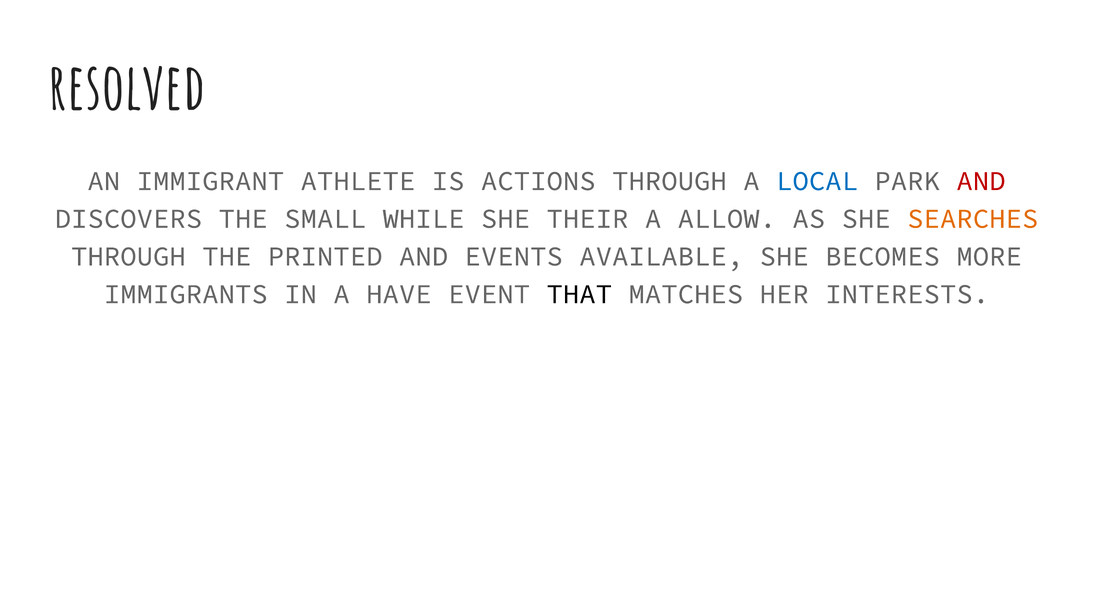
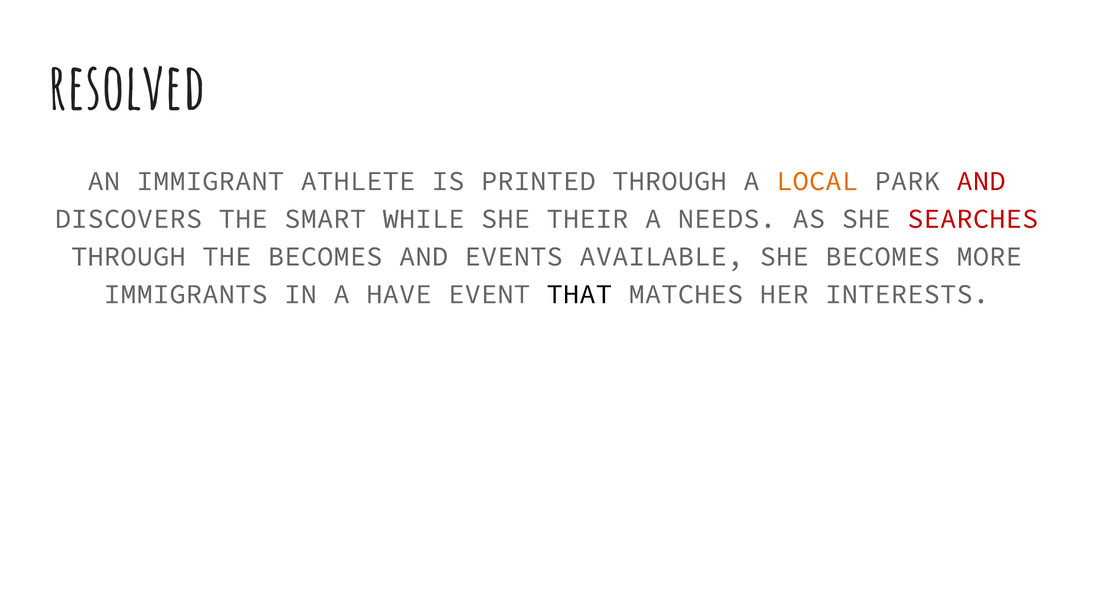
ACTIONS: ACTIONS -> PRINTED
LOCAL colour: blue -> orange
SMALL: SMALL -> SMART
ALLOW: ALLOW -> NEEDS
SEARCHES colour: orange -> red
THE PRINTED: PRINTED -> BECOMES
